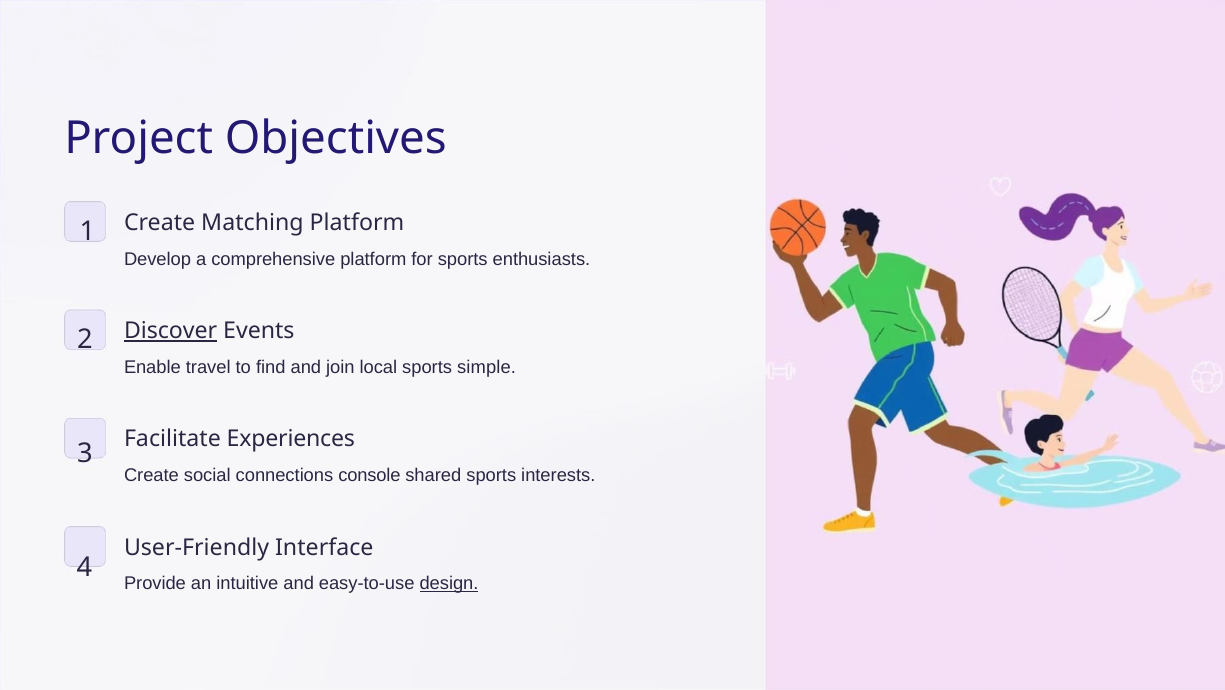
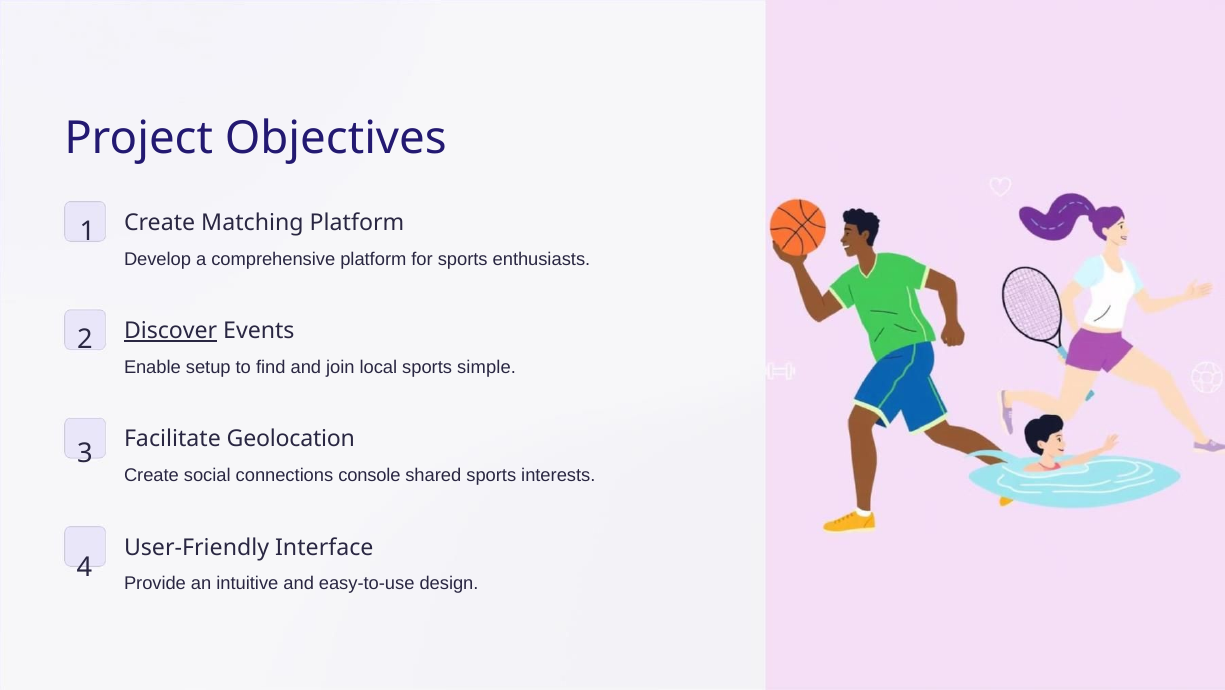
travel: travel -> setup
Experiences: Experiences -> Geolocation
design underline: present -> none
